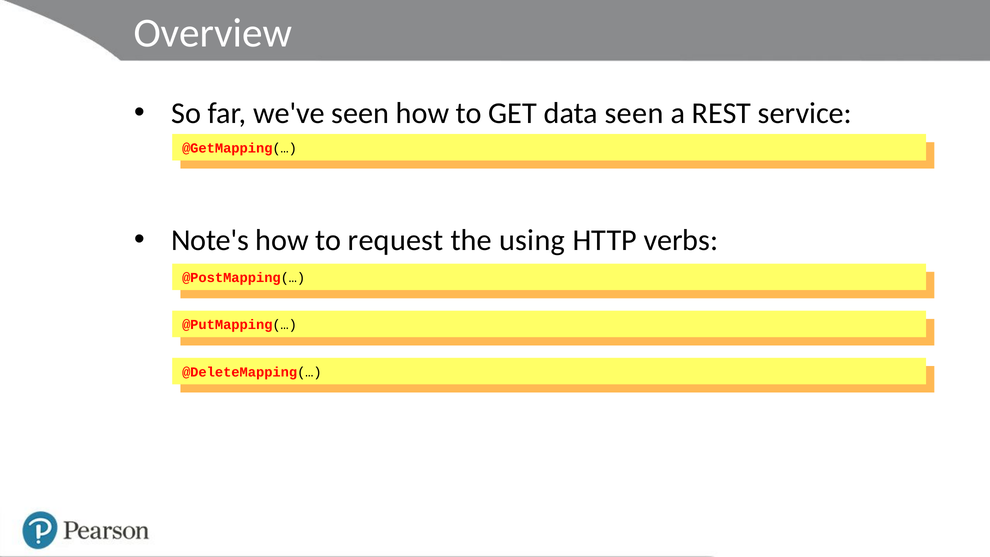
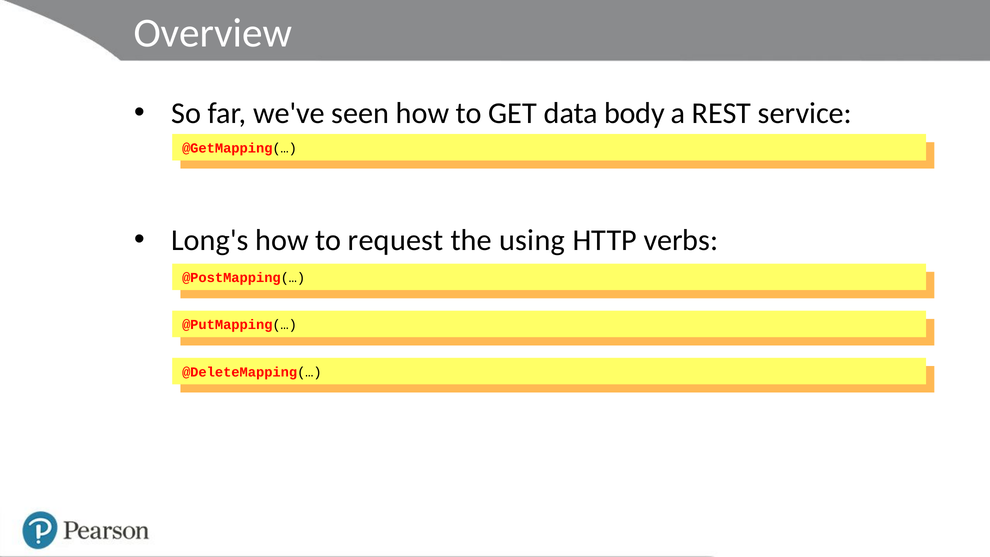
data seen: seen -> body
Note's: Note's -> Long's
